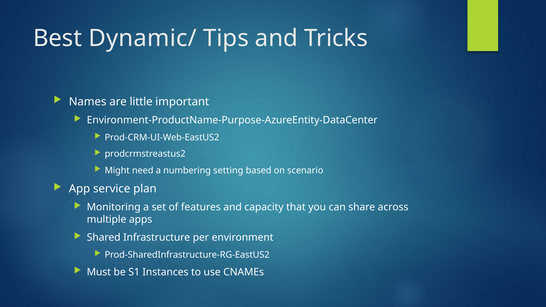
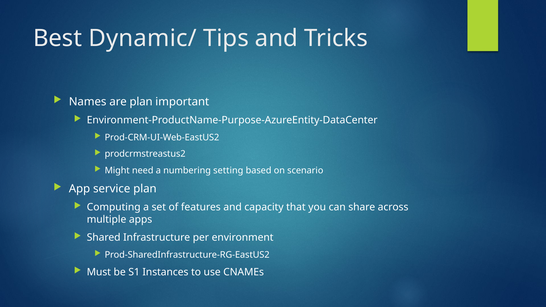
are little: little -> plan
Monitoring: Monitoring -> Computing
